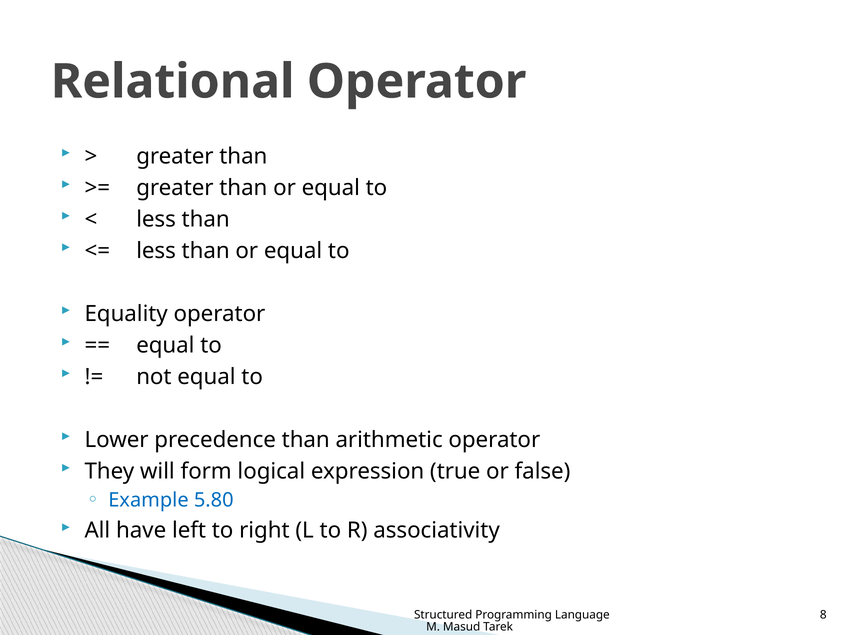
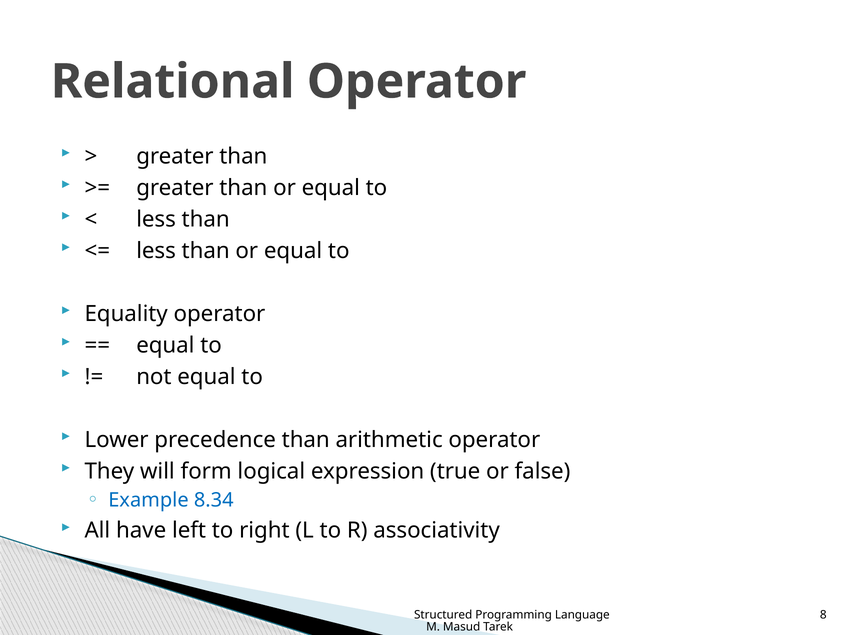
5.80: 5.80 -> 8.34
